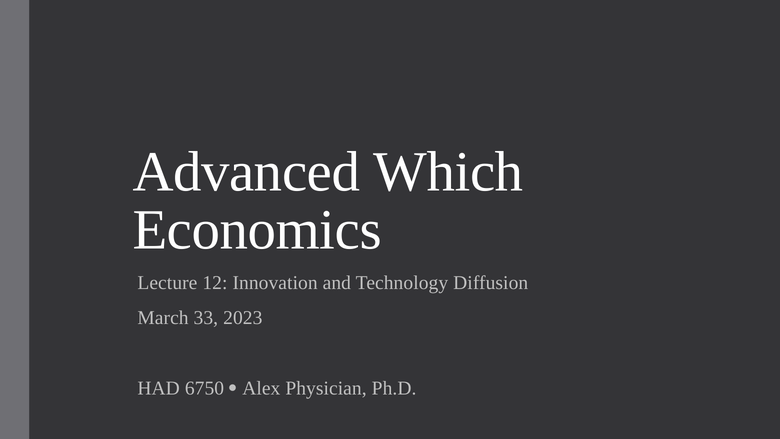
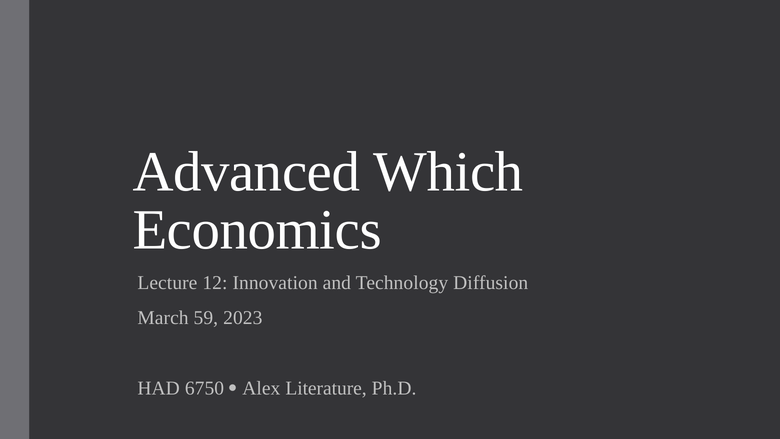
33: 33 -> 59
Physician: Physician -> Literature
